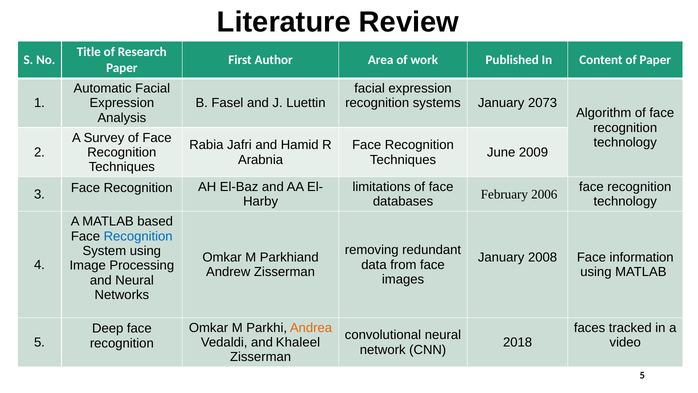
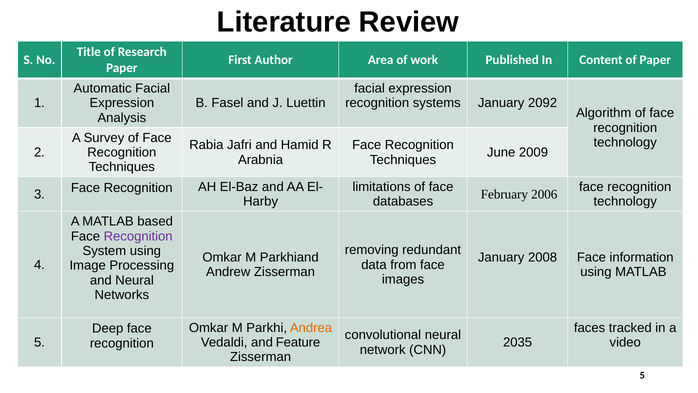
2073: 2073 -> 2092
Recognition at (138, 236) colour: blue -> purple
Khaleel: Khaleel -> Feature
2018: 2018 -> 2035
